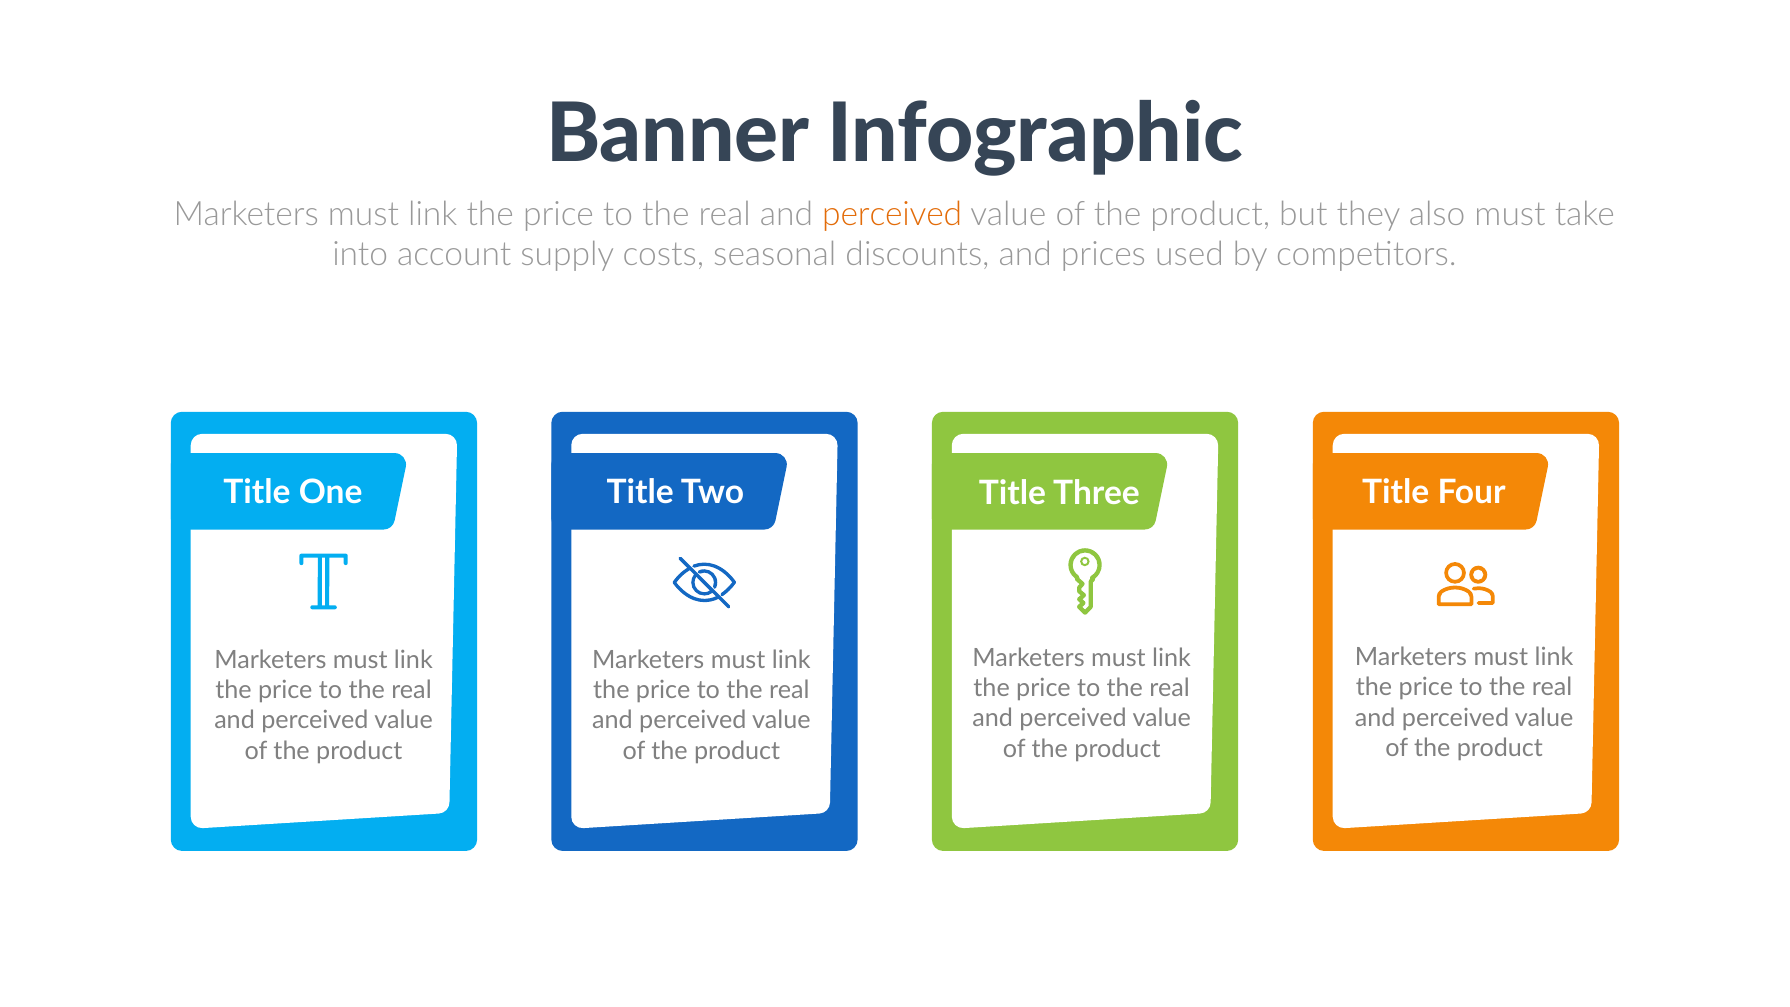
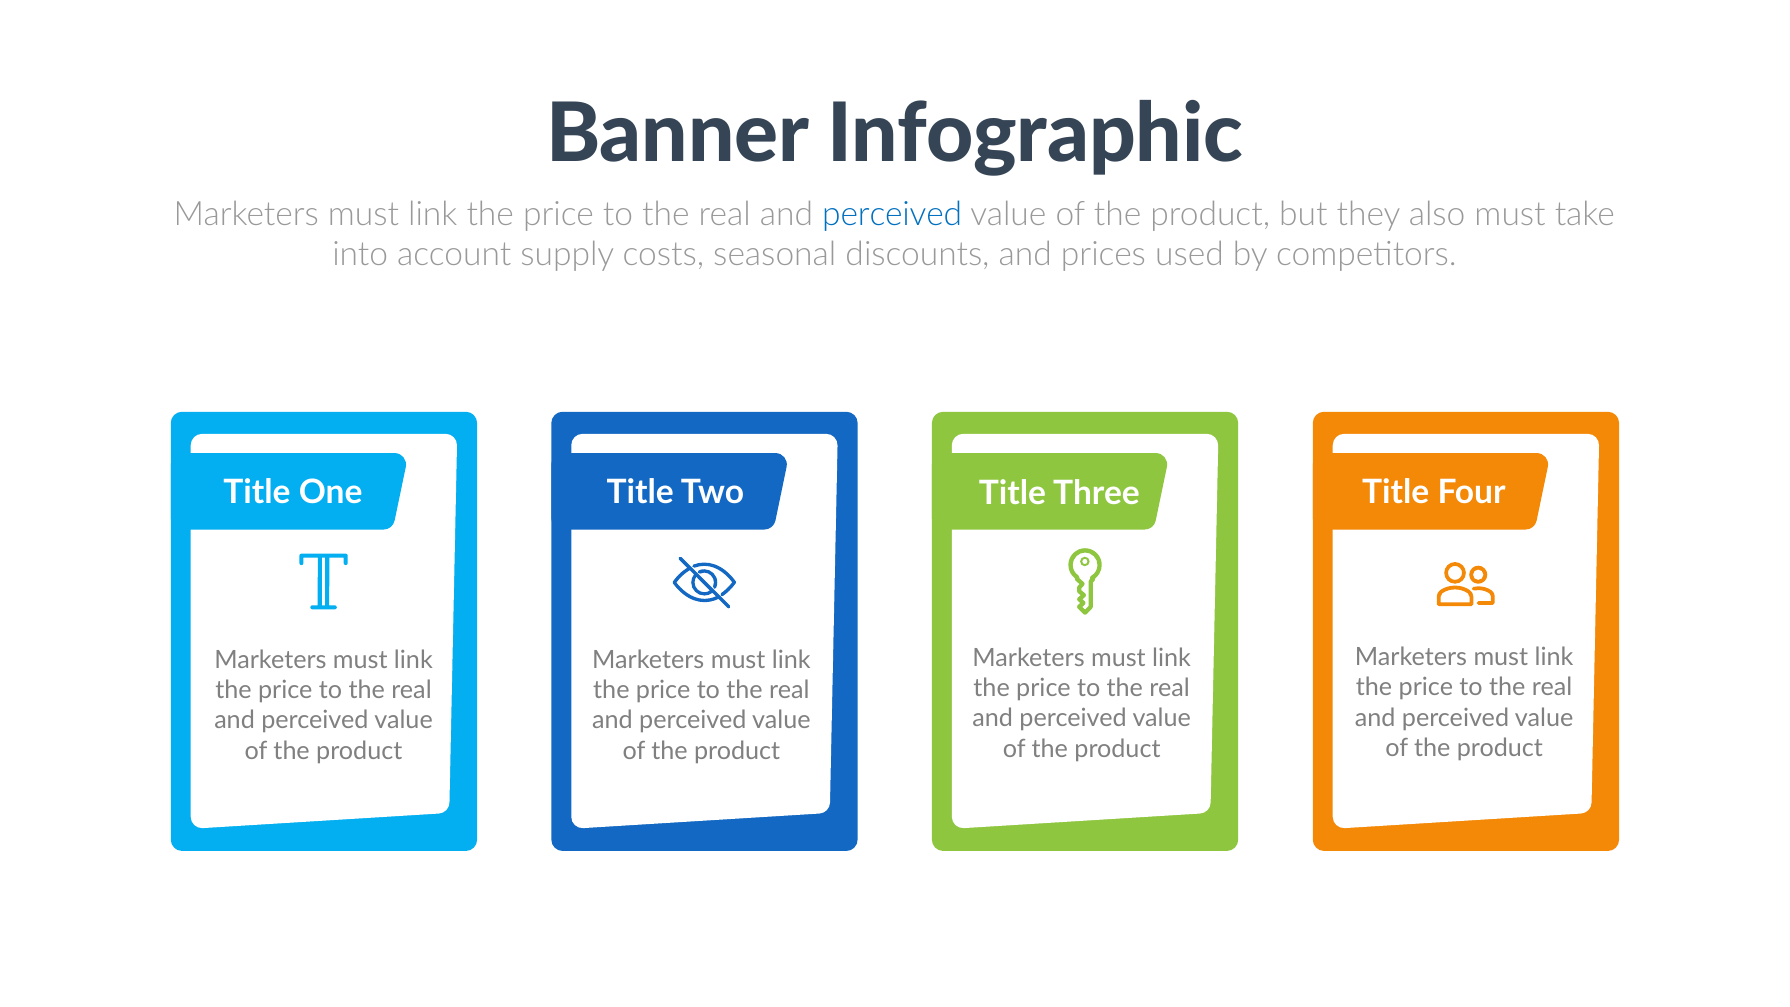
perceived at (892, 214) colour: orange -> blue
